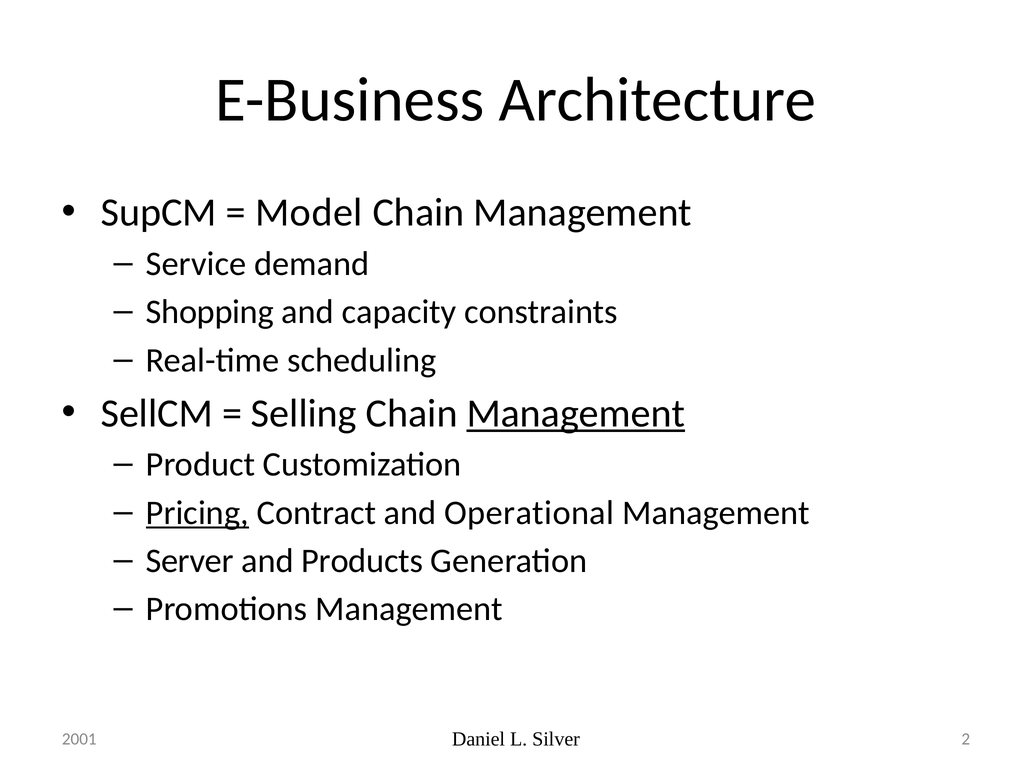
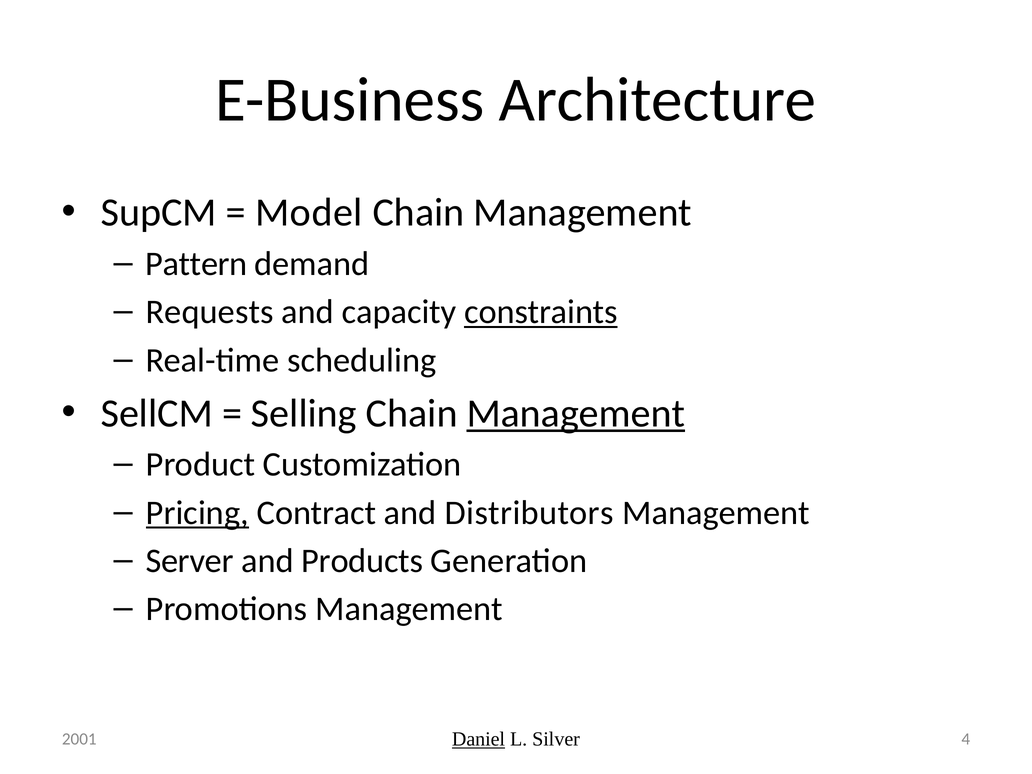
Service: Service -> Pattern
Shopping: Shopping -> Requests
constraints underline: none -> present
Operational: Operational -> Distributors
Daniel underline: none -> present
2: 2 -> 4
